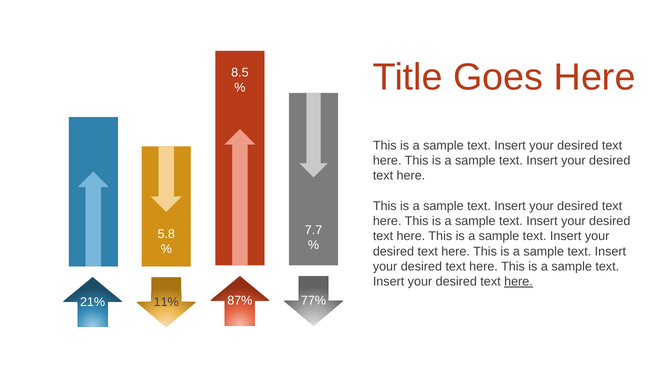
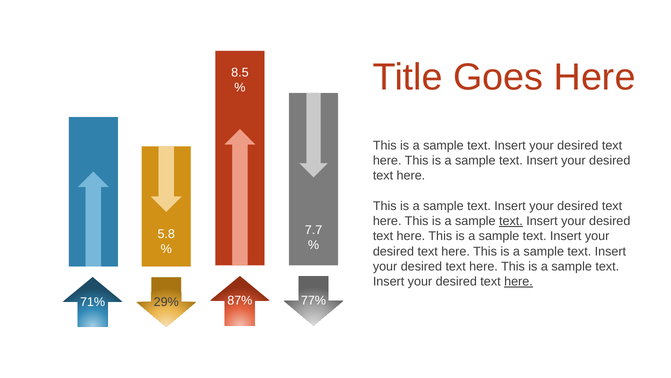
text at (511, 221) underline: none -> present
21%: 21% -> 71%
11%: 11% -> 29%
